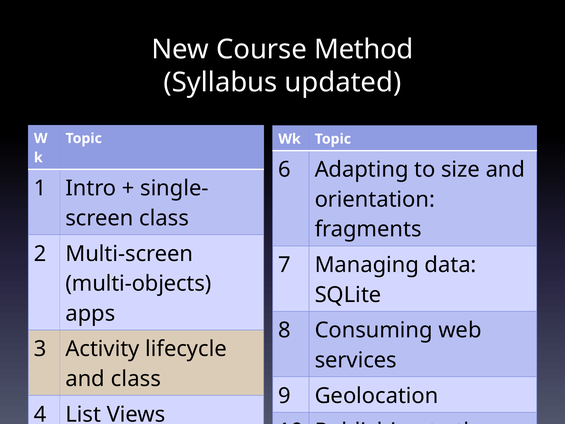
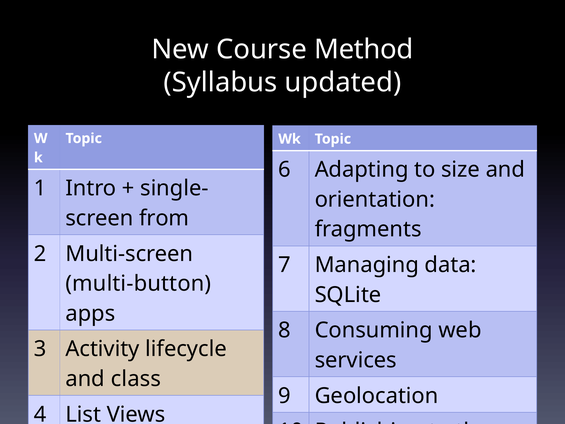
class at (164, 218): class -> from
multi-objects: multi-objects -> multi-button
